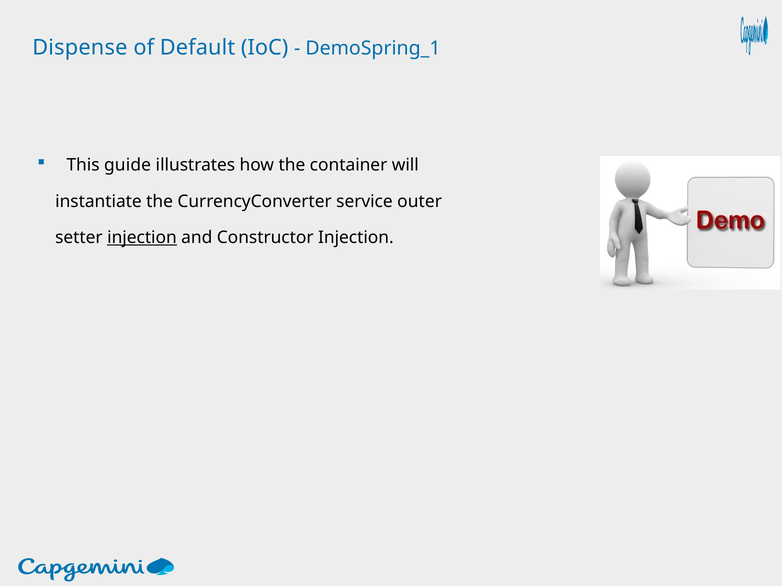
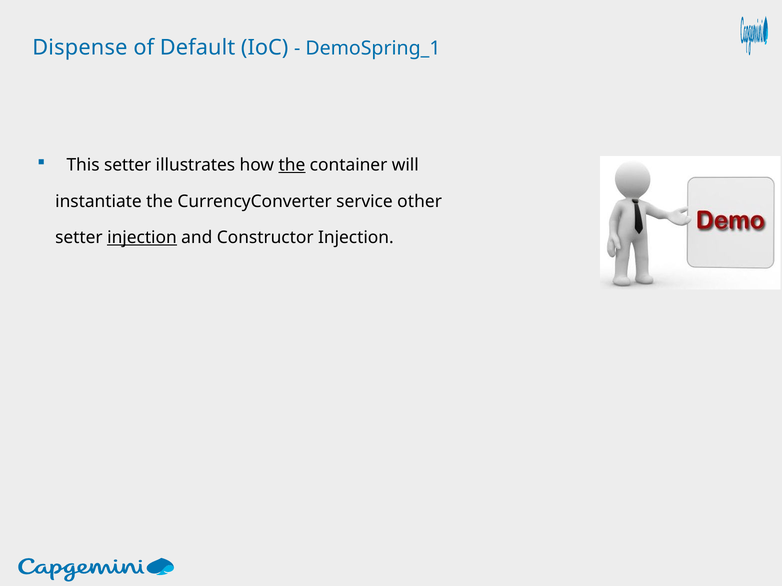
This guide: guide -> setter
the at (292, 165) underline: none -> present
outer: outer -> other
